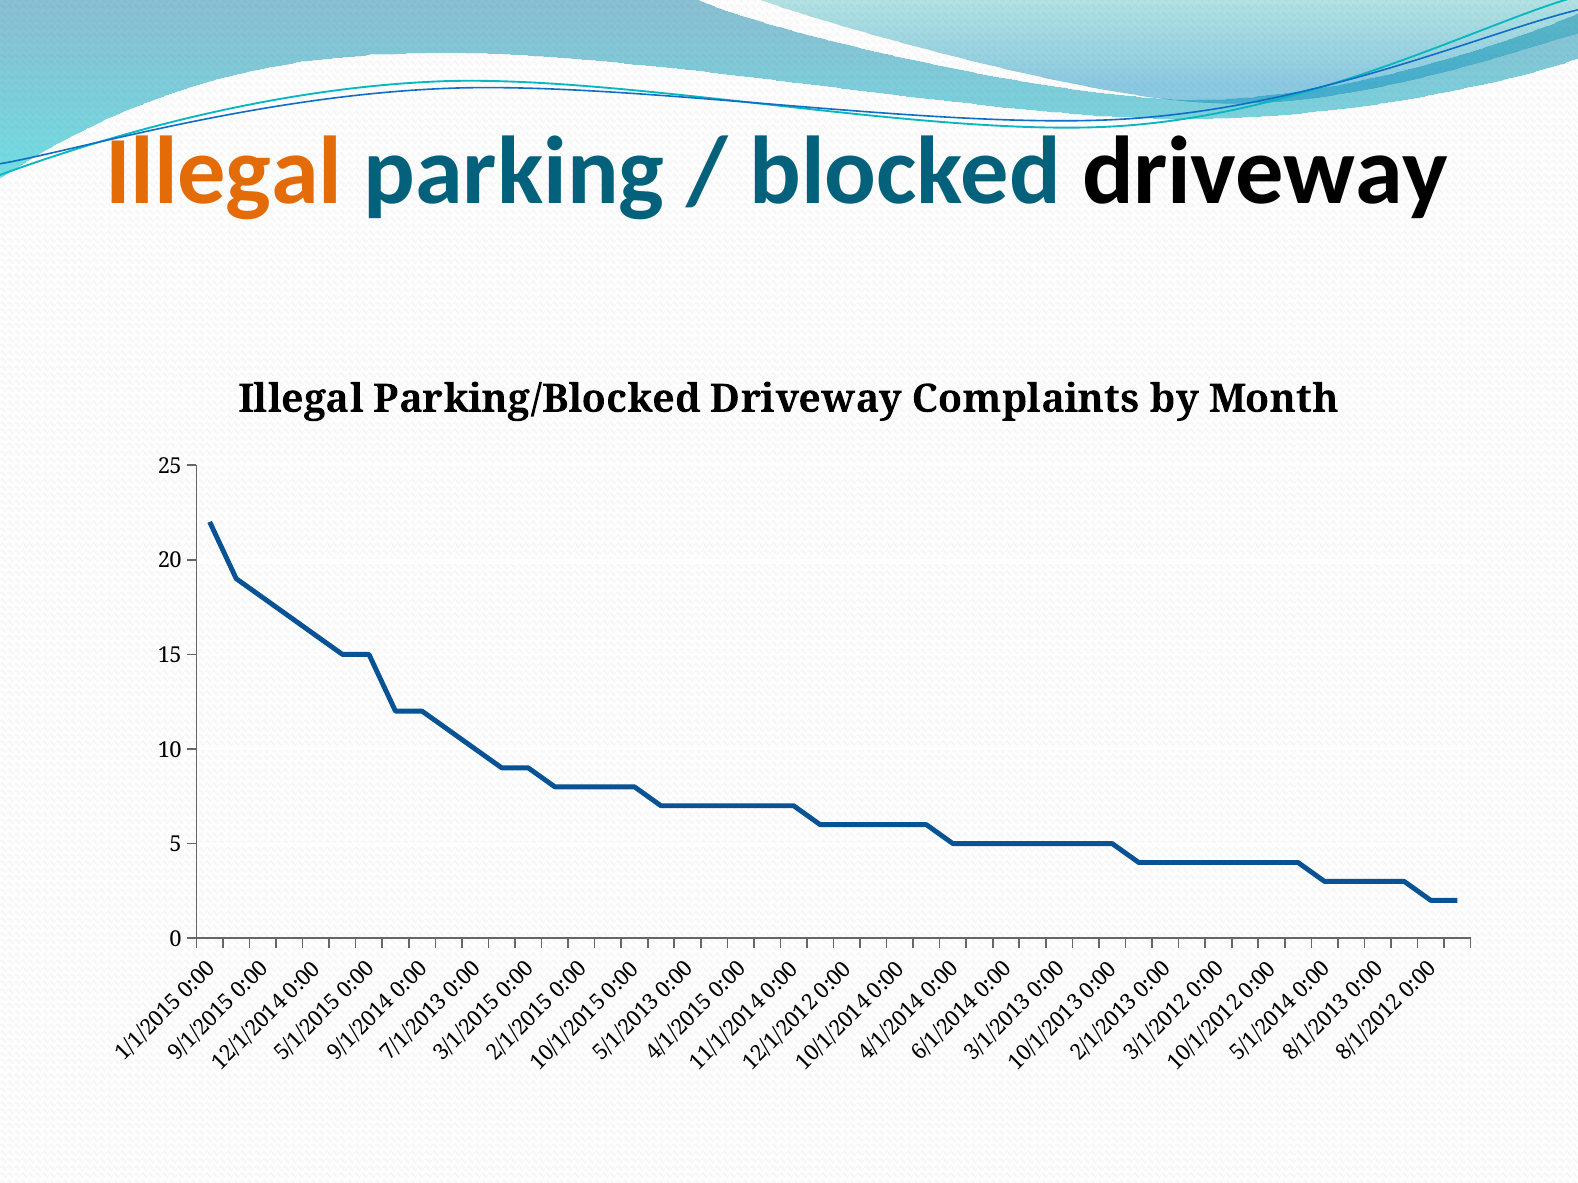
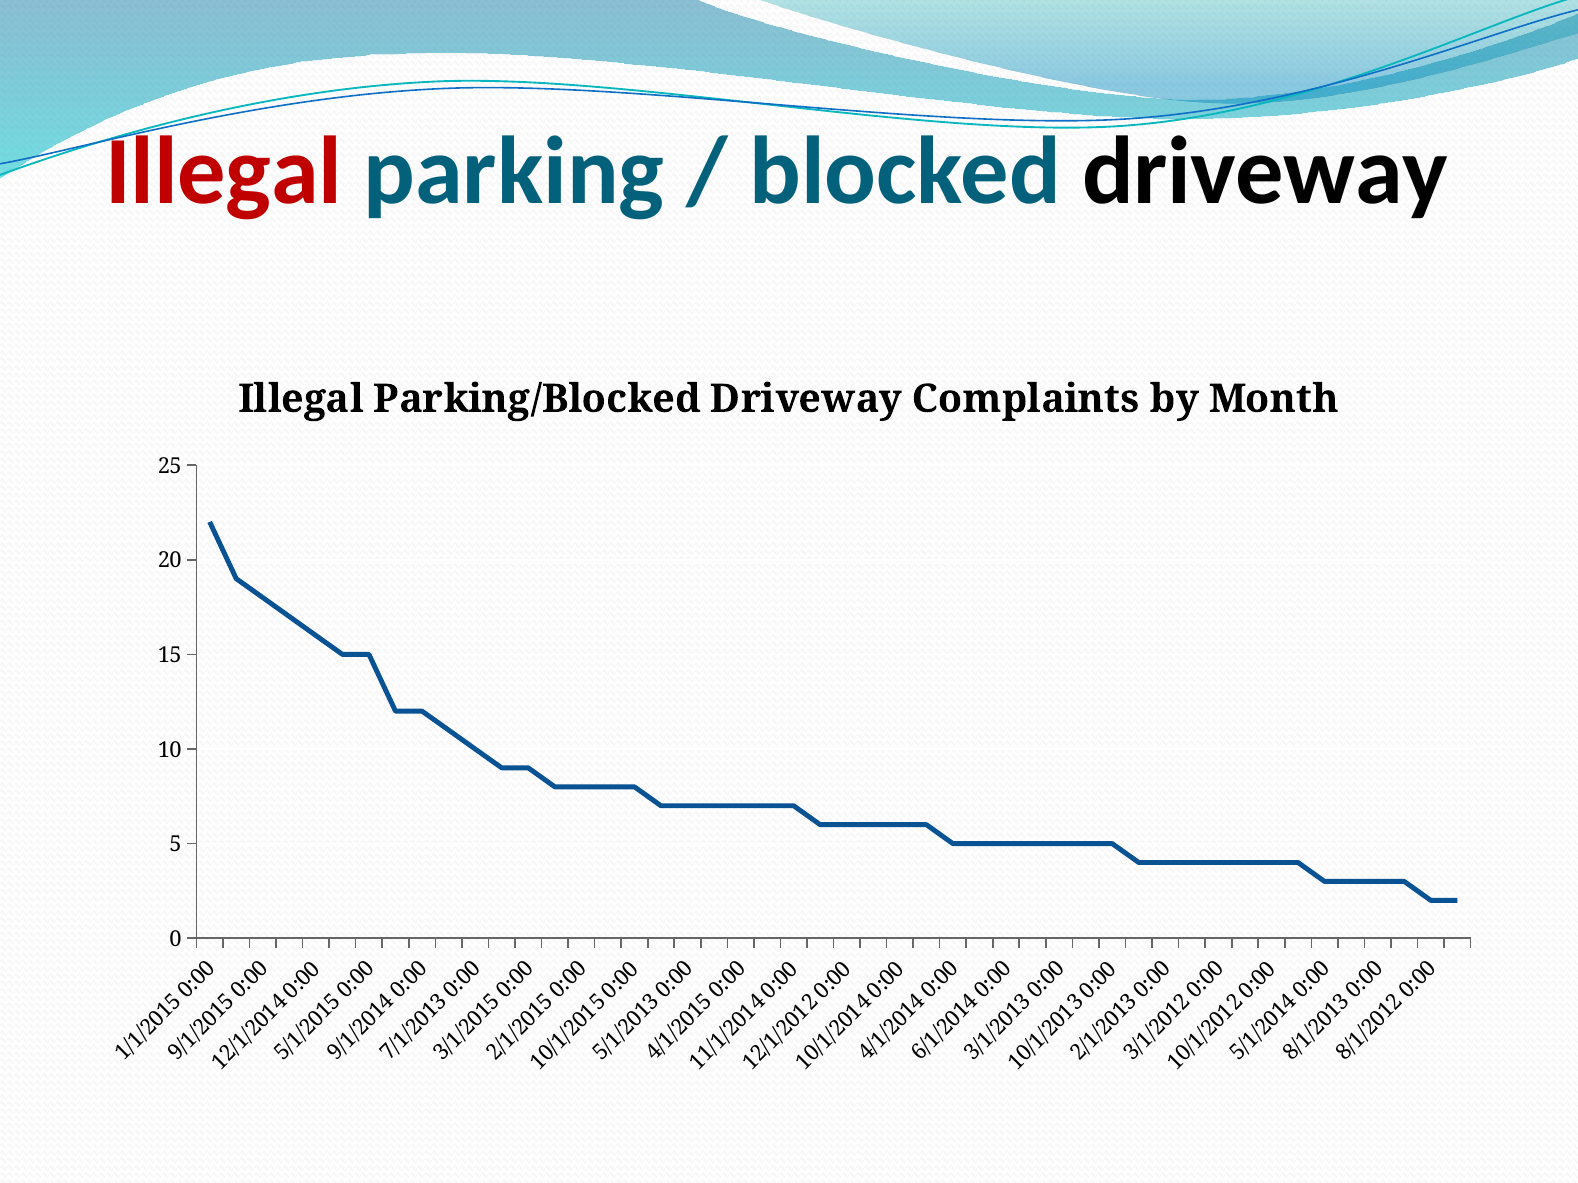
Illegal at (224, 172) colour: orange -> red
